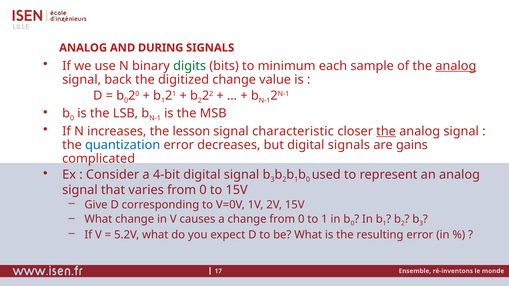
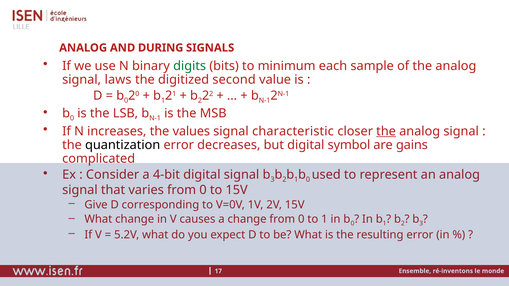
analog at (456, 66) underline: present -> none
back: back -> laws
digitized change: change -> second
lesson: lesson -> values
quantization colour: blue -> black
digital signals: signals -> symbol
